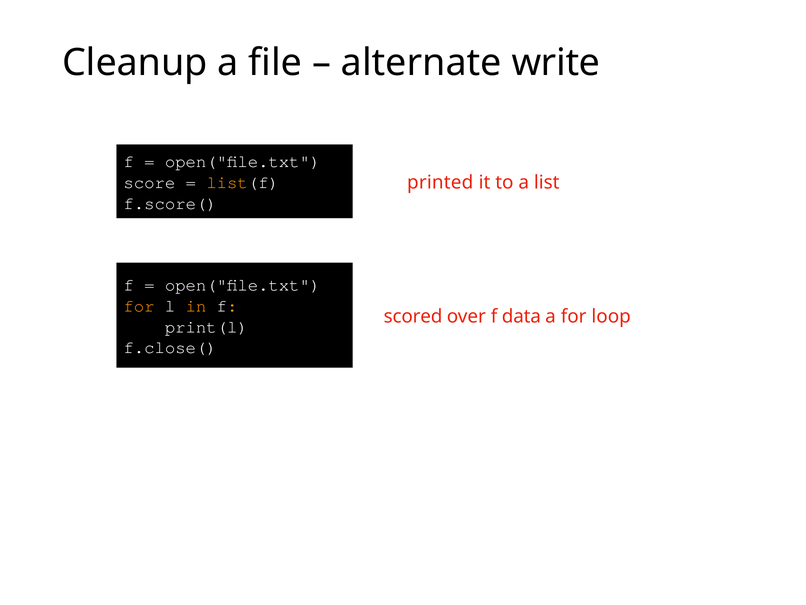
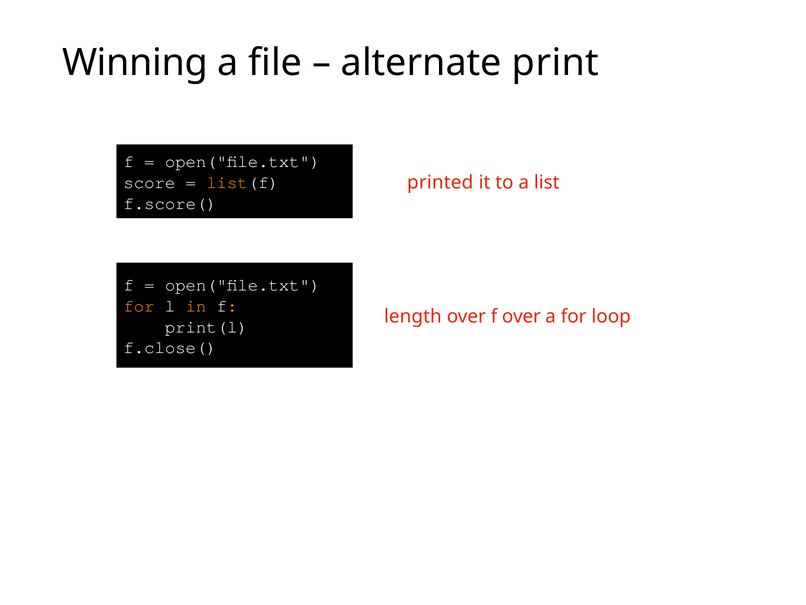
Cleanup: Cleanup -> Winning
write: write -> print
scored: scored -> length
f data: data -> over
